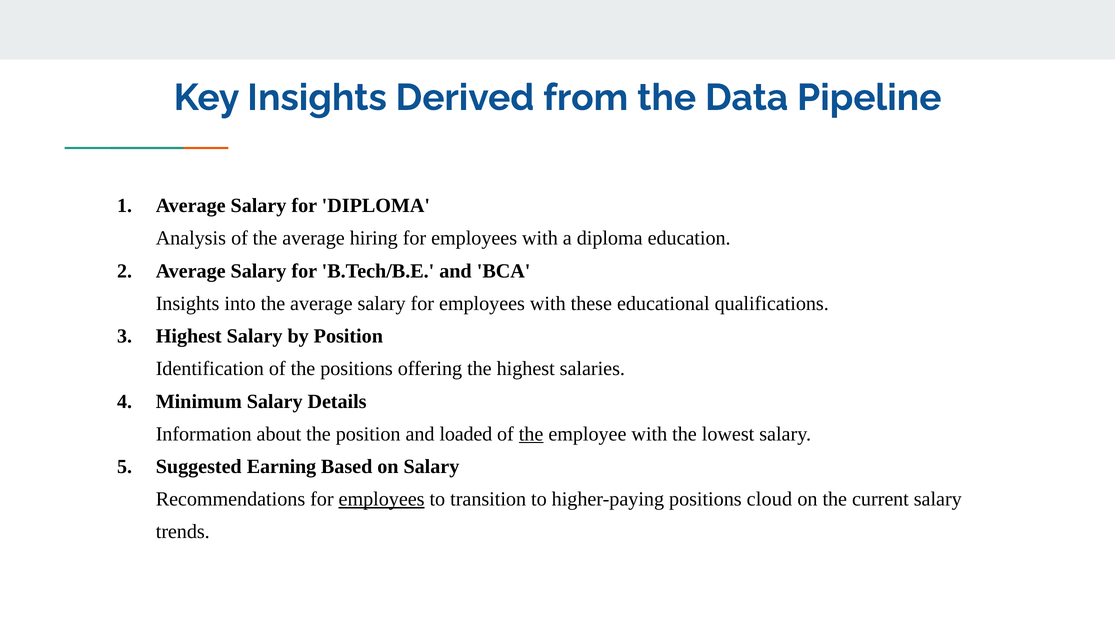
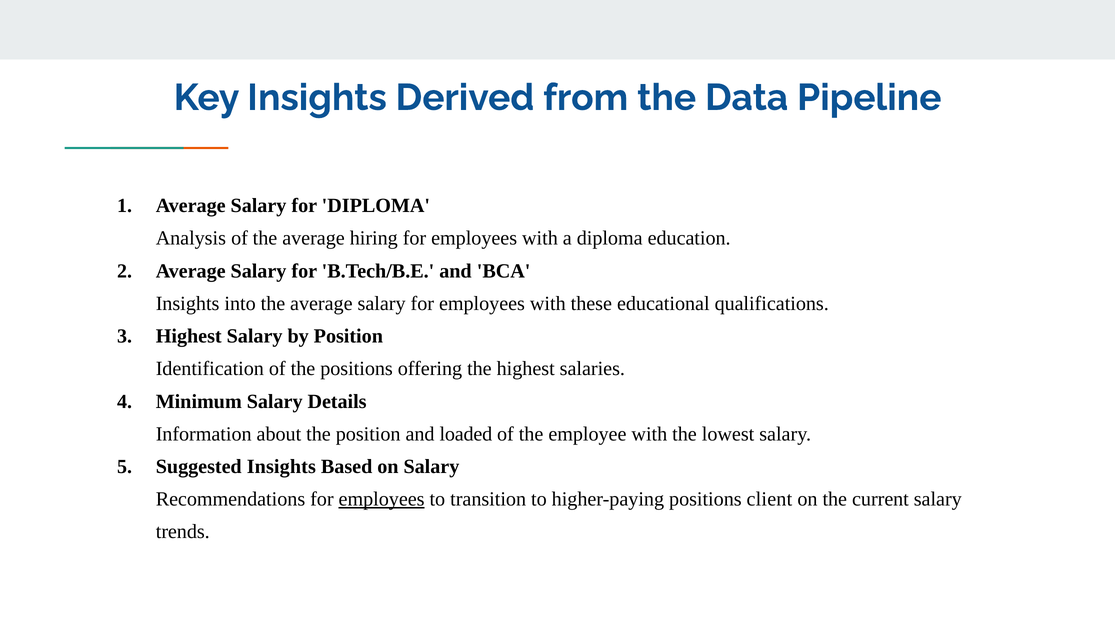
the at (531, 434) underline: present -> none
Suggested Earning: Earning -> Insights
cloud: cloud -> client
